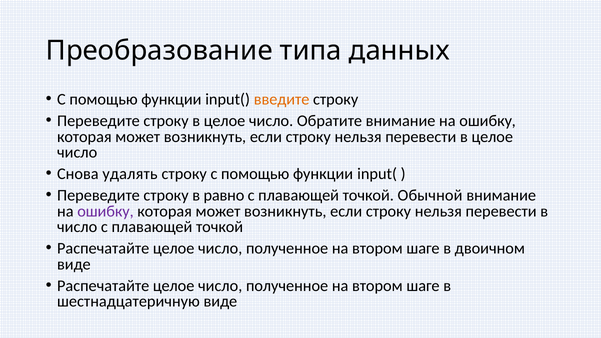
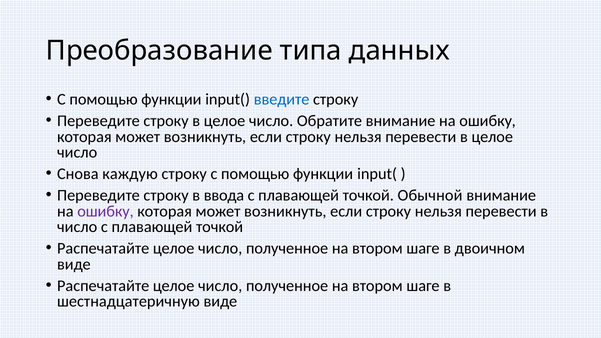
введите colour: orange -> blue
удалять: удалять -> каждую
равно: равно -> ввода
